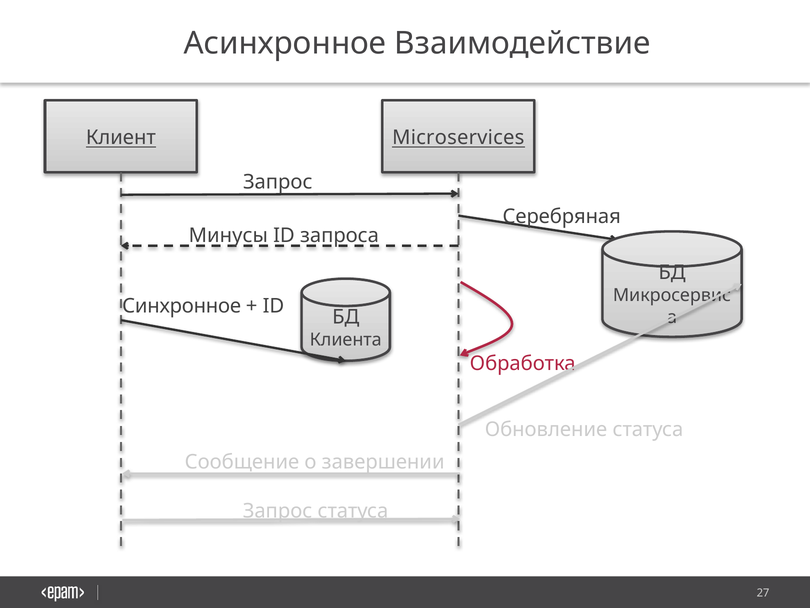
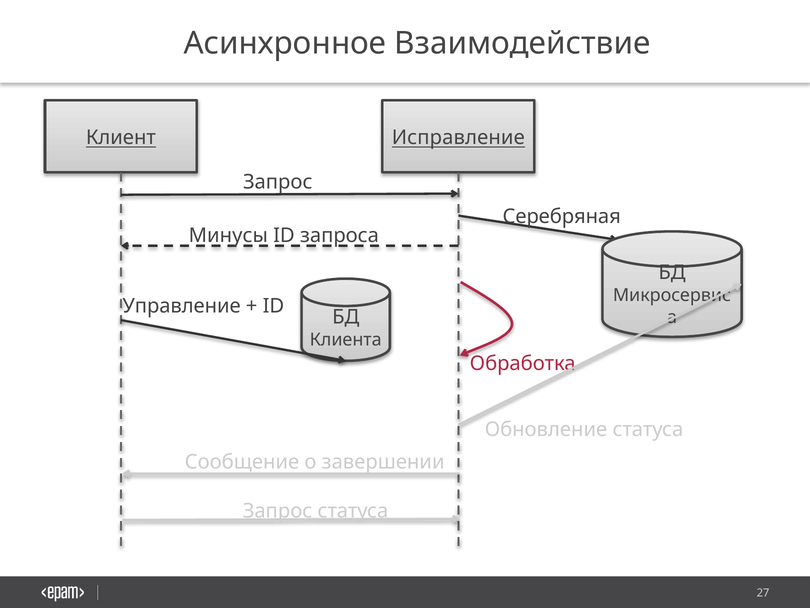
Microservices: Microservices -> Исправление
Синхронное: Синхронное -> Управление
